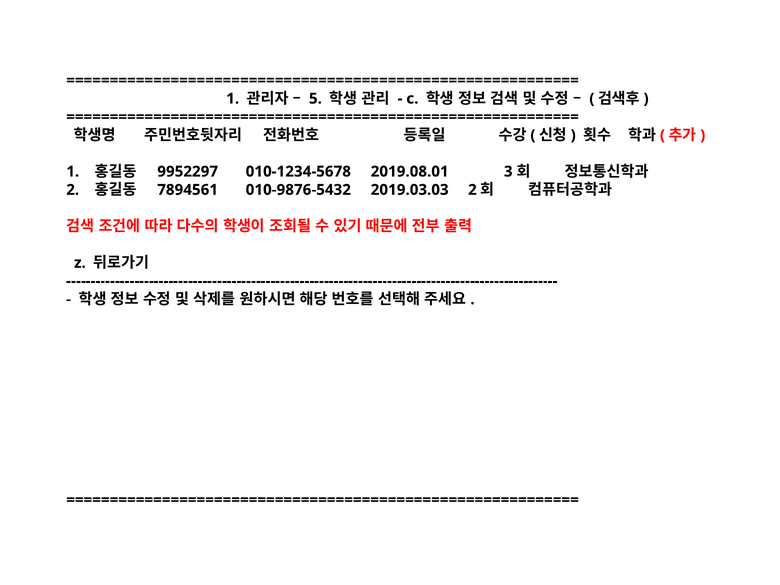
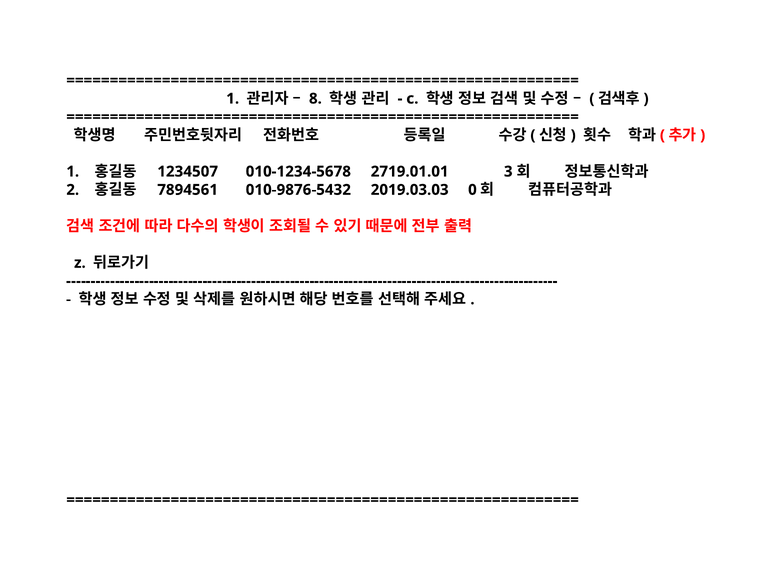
5: 5 -> 8
9952297: 9952297 -> 1234507
2019.08.01: 2019.08.01 -> 2719.01.01
2019.03.03 2: 2 -> 0
